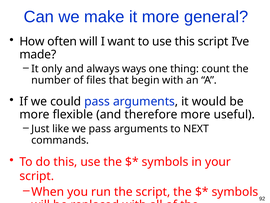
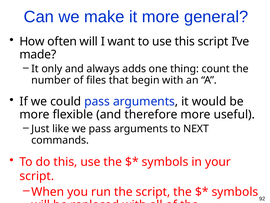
ways: ways -> adds
